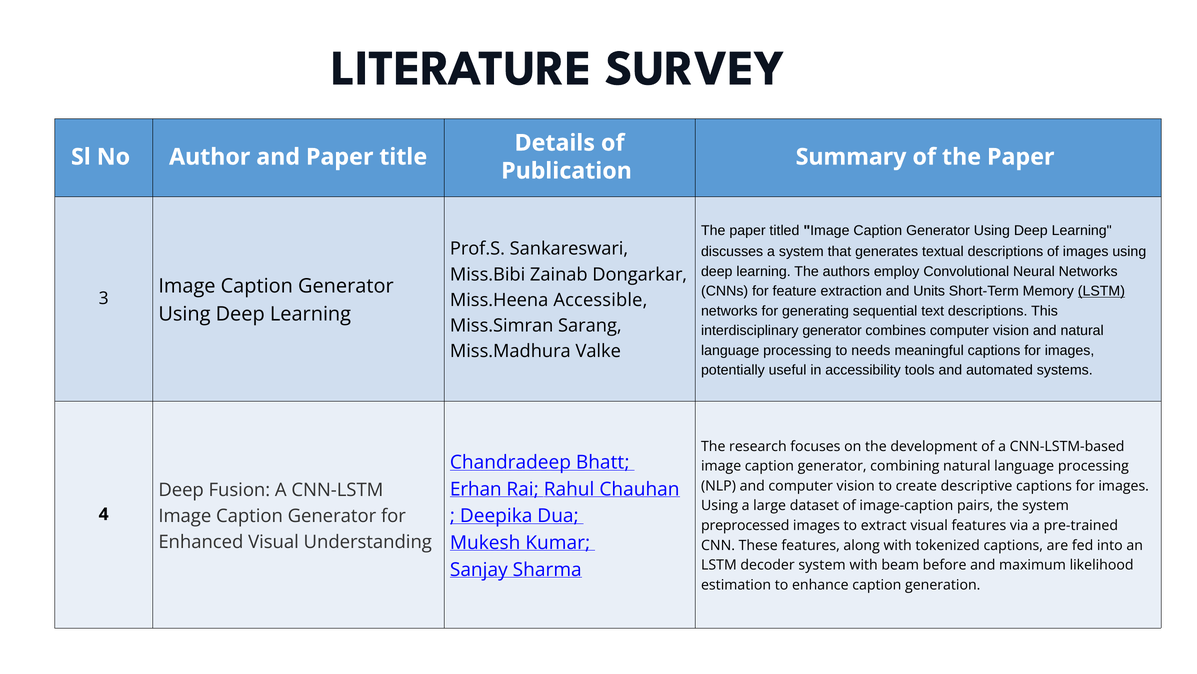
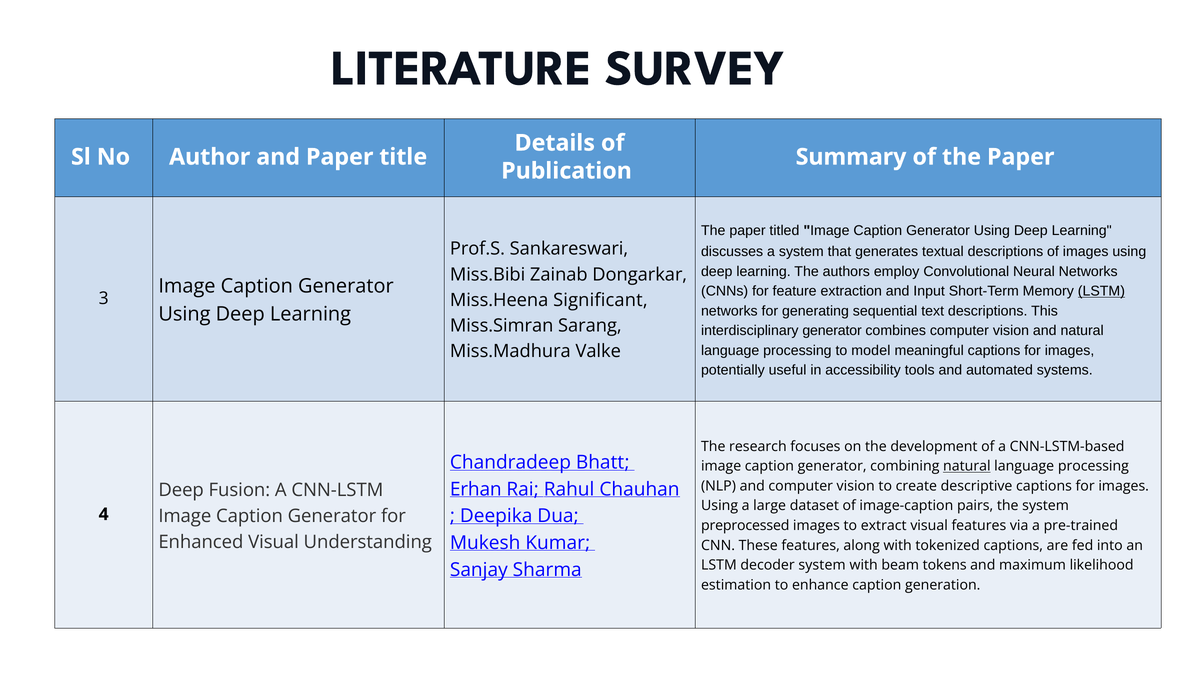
Units: Units -> Input
Accessible: Accessible -> Significant
needs: needs -> model
natural at (967, 466) underline: none -> present
before: before -> tokens
